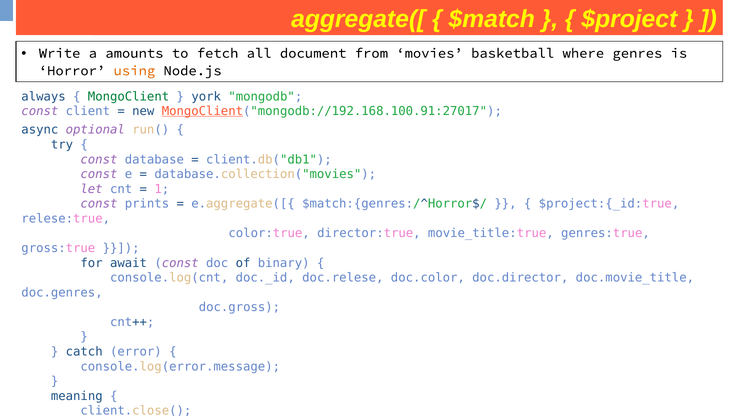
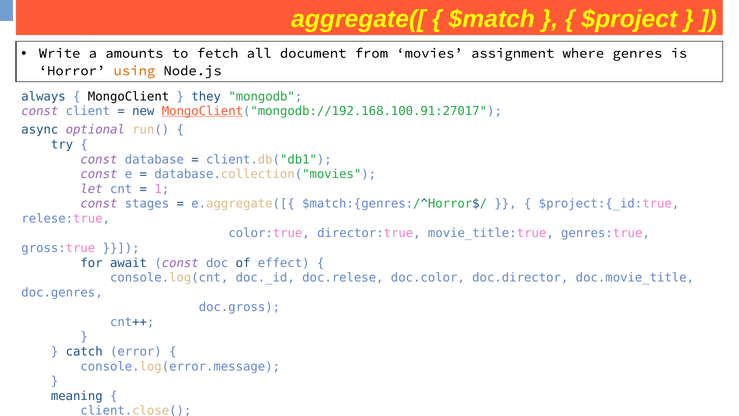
basketball: basketball -> assignment
MongoClient colour: green -> black
york: york -> they
prints: prints -> stages
binary: binary -> effect
